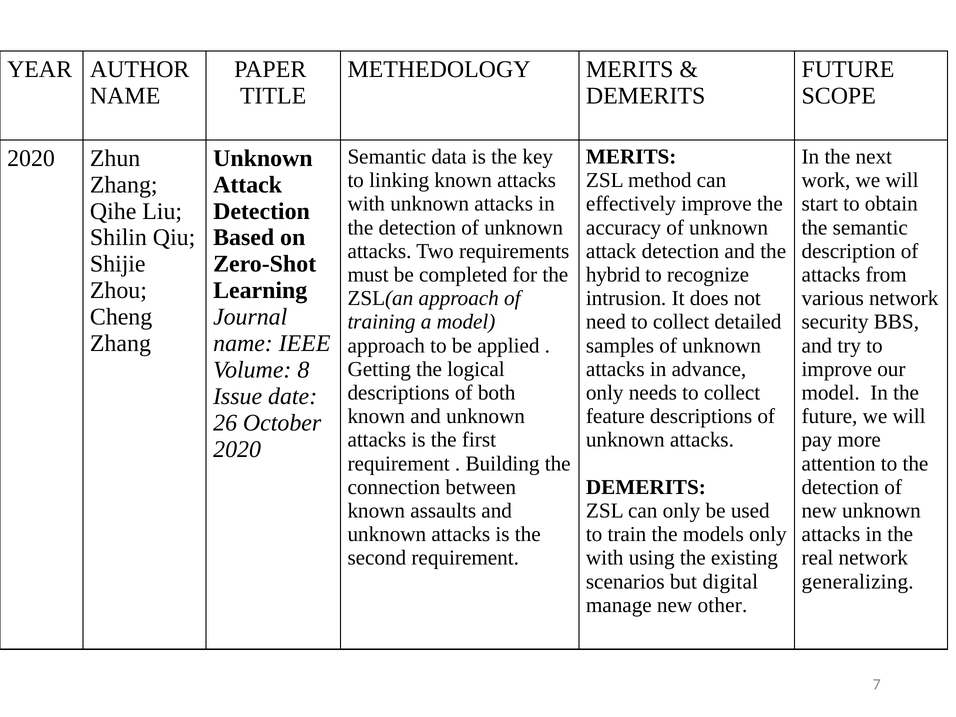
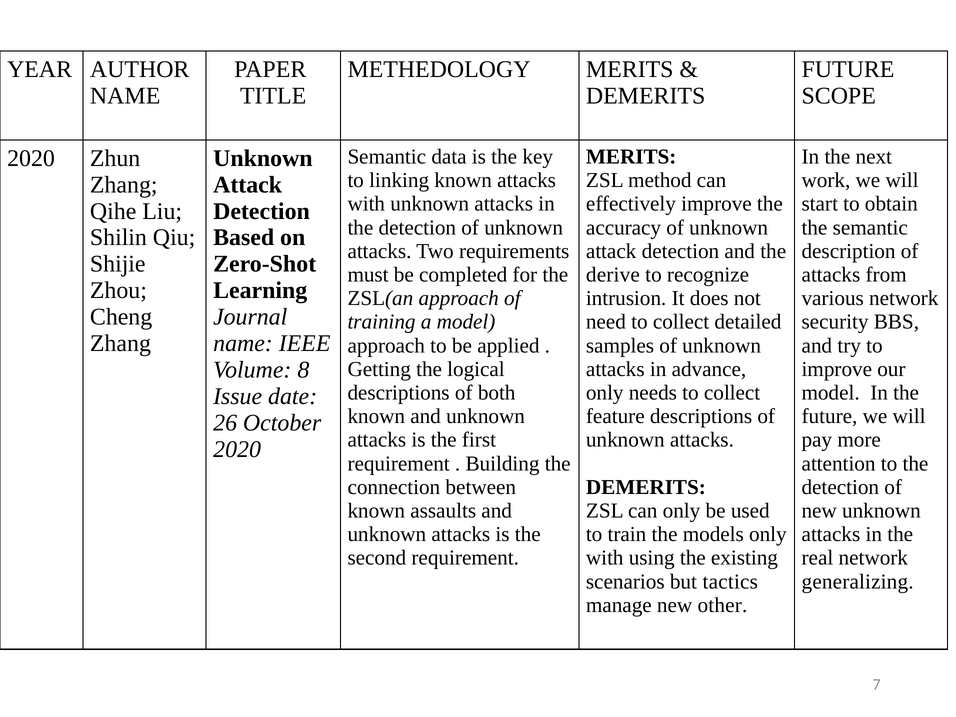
hybrid: hybrid -> derive
digital: digital -> tactics
